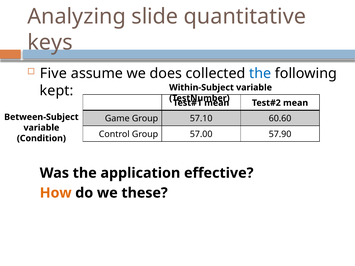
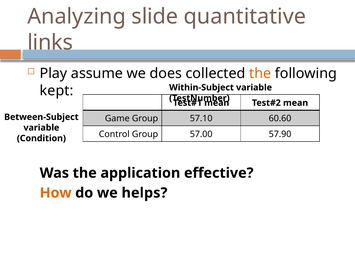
keys: keys -> links
Five: Five -> Play
the at (260, 73) colour: blue -> orange
these: these -> helps
